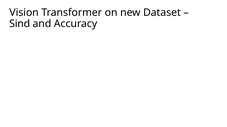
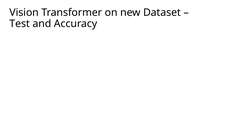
Sind: Sind -> Test
